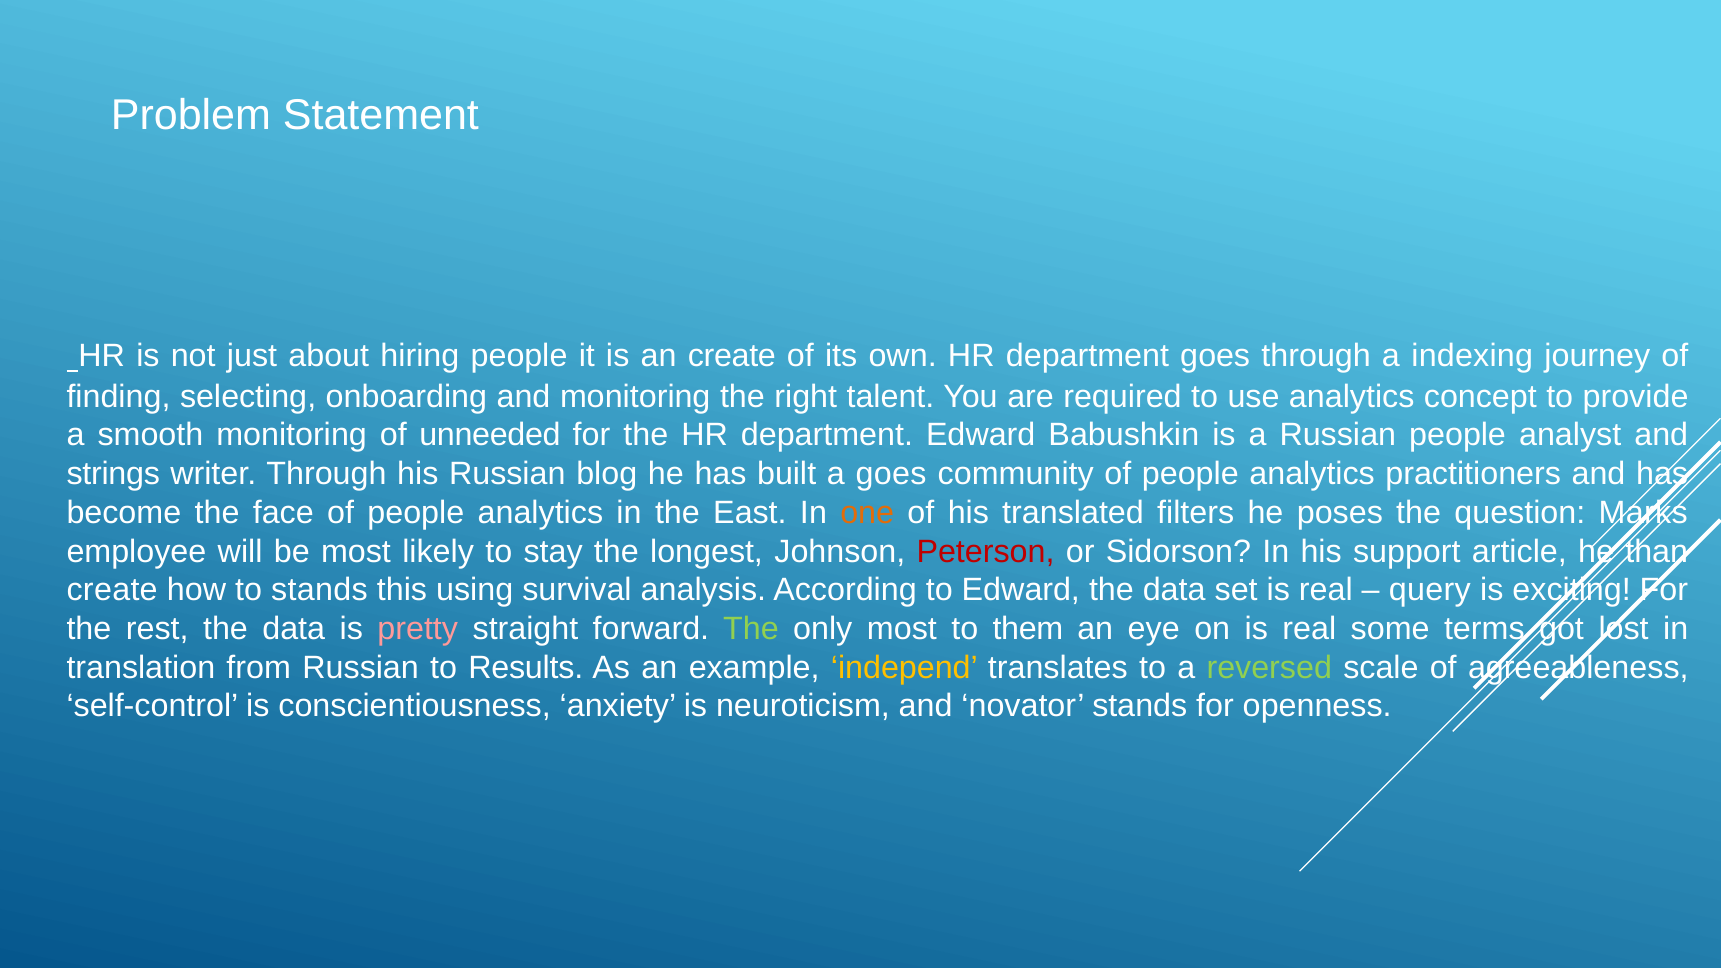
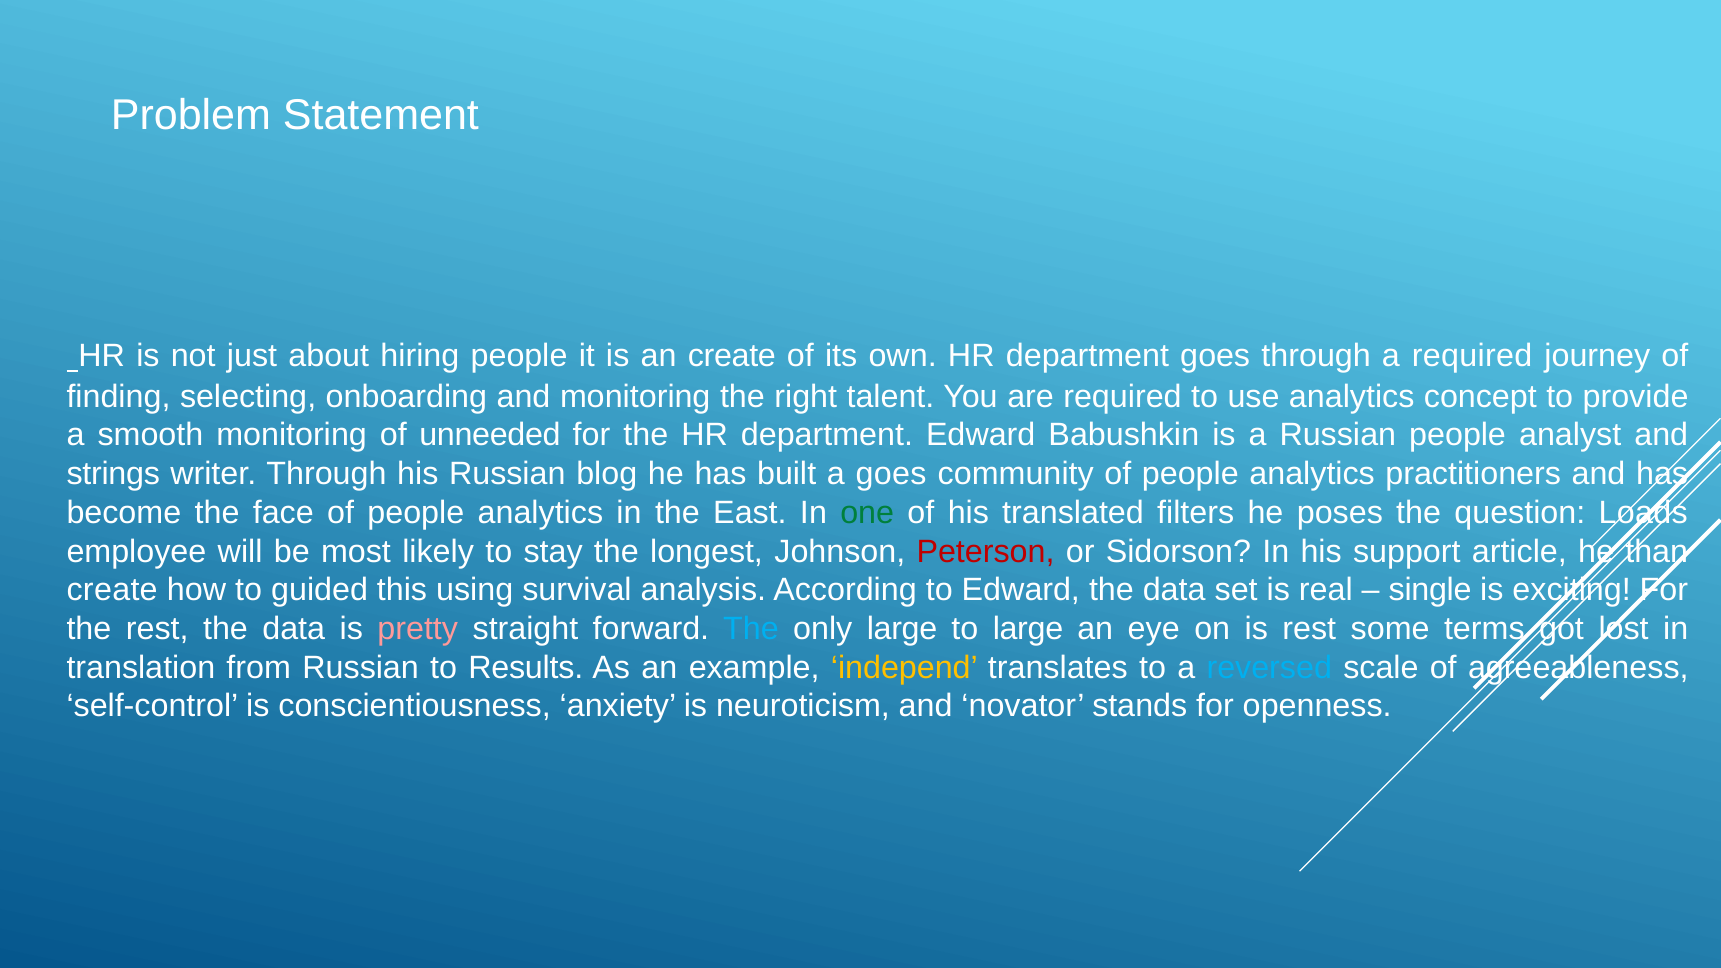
a indexing: indexing -> required
one colour: orange -> green
Marks: Marks -> Loads
to stands: stands -> guided
query: query -> single
The at (751, 629) colour: light green -> light blue
only most: most -> large
to them: them -> large
on is real: real -> rest
reversed colour: light green -> light blue
